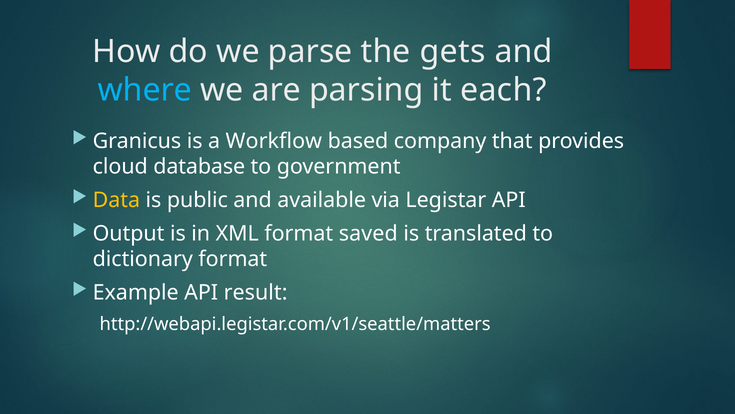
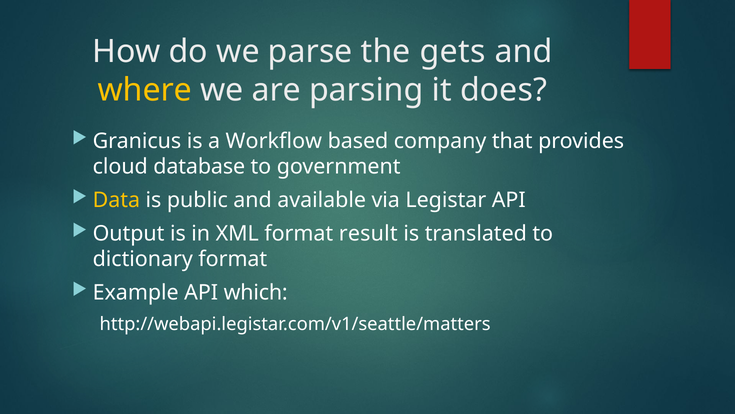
where colour: light blue -> yellow
each: each -> does
saved: saved -> result
result: result -> which
